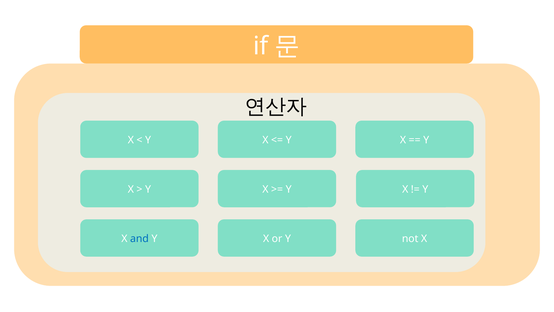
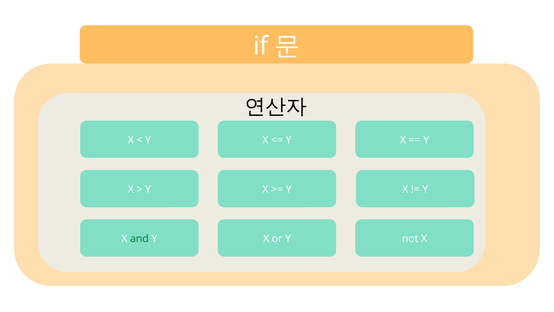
and colour: blue -> green
